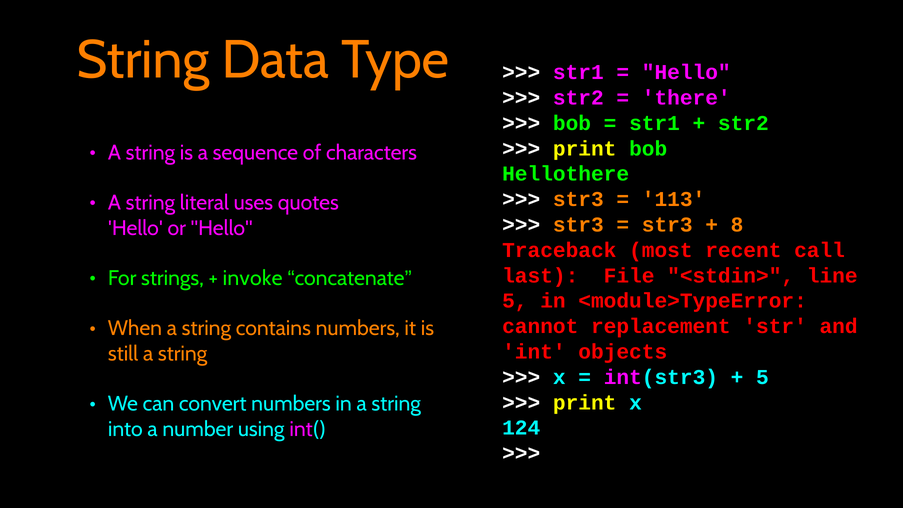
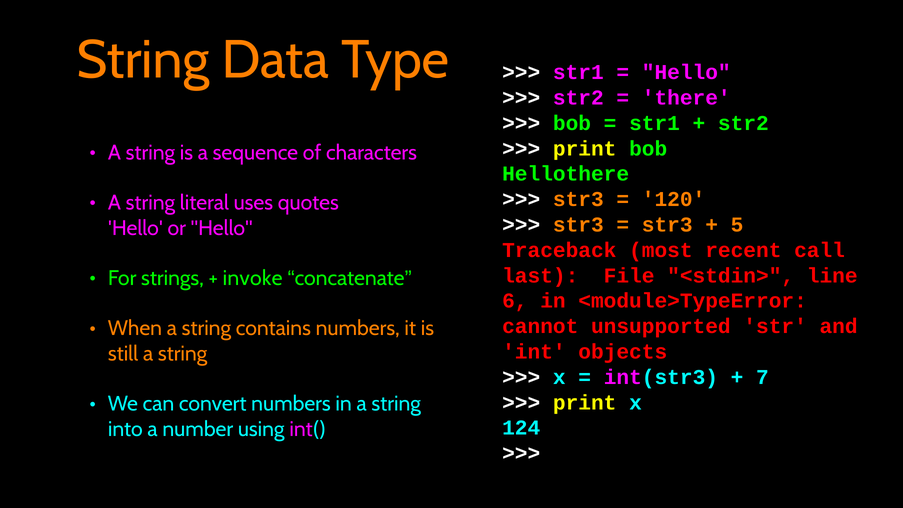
113: 113 -> 120
8: 8 -> 5
5 at (515, 301): 5 -> 6
replacement: replacement -> unsupported
5 at (762, 377): 5 -> 7
